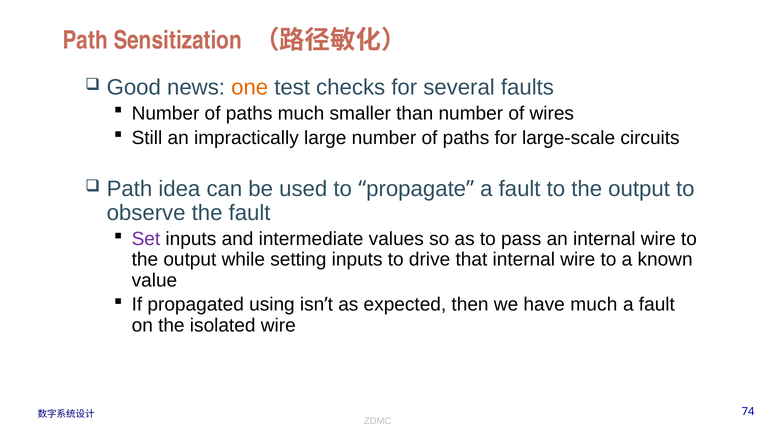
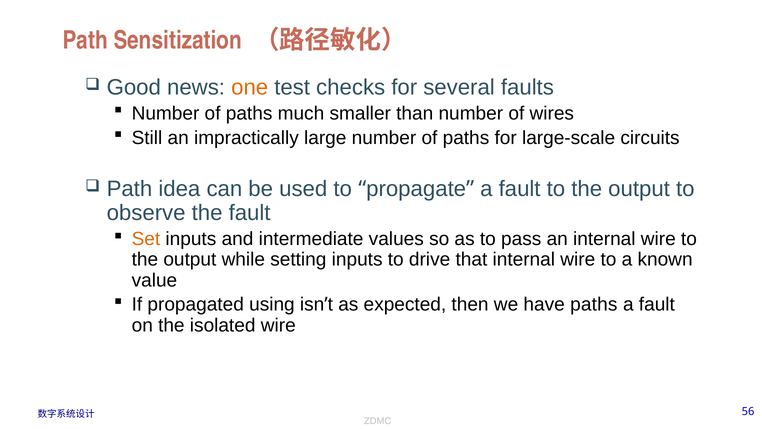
Set colour: purple -> orange
have much: much -> paths
74: 74 -> 56
